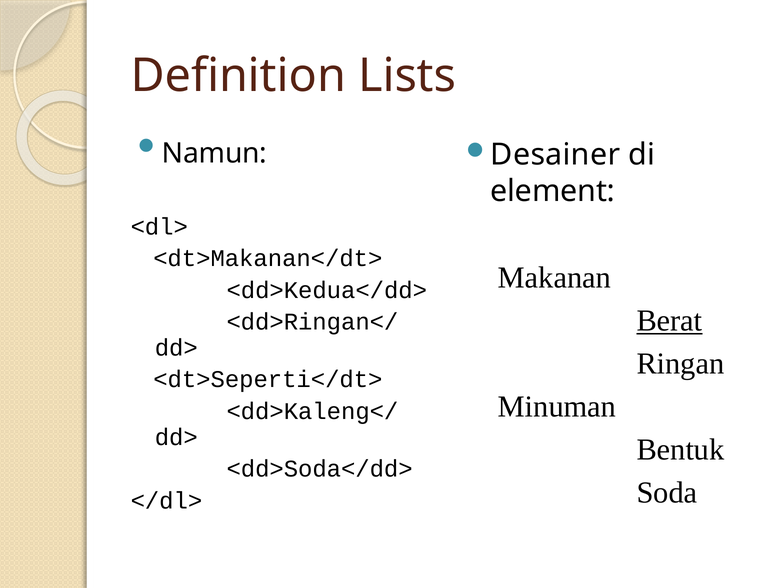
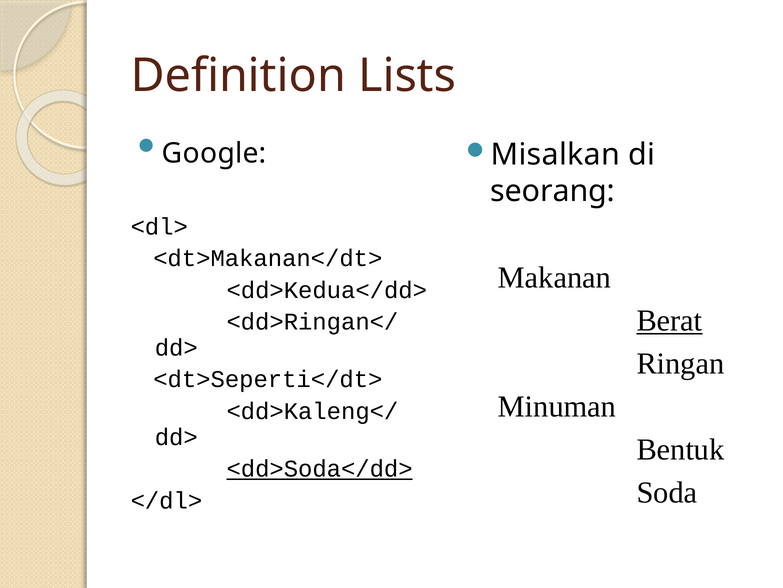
Namun: Namun -> Google
Desainer: Desainer -> Misalkan
element: element -> seorang
<dd>Soda</dd> underline: none -> present
